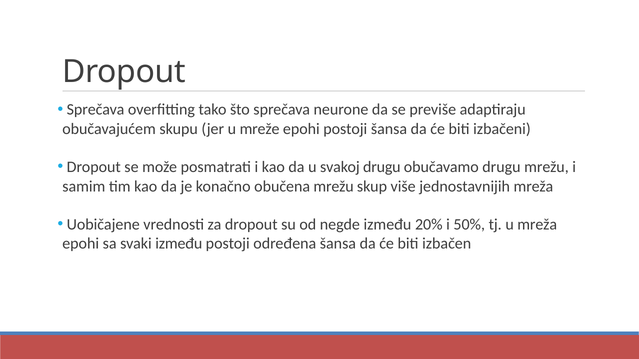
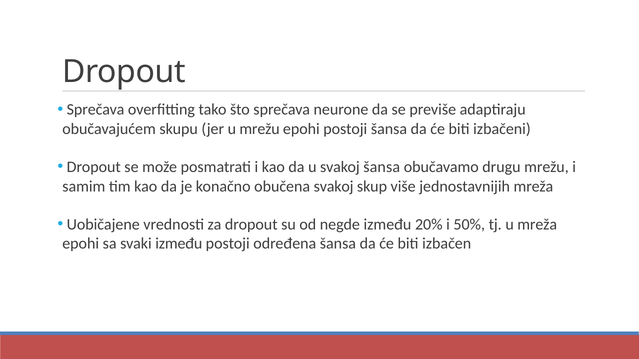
u mreže: mreže -> mrežu
svakoj drugu: drugu -> šansa
obučena mrežu: mrežu -> svakoj
